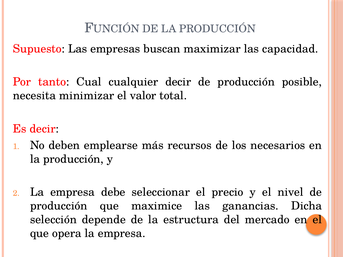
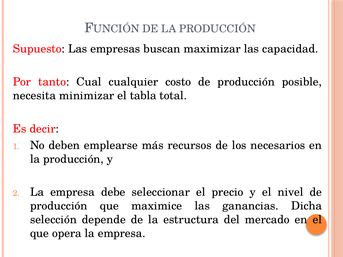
cualquier decir: decir -> costo
valor: valor -> tabla
